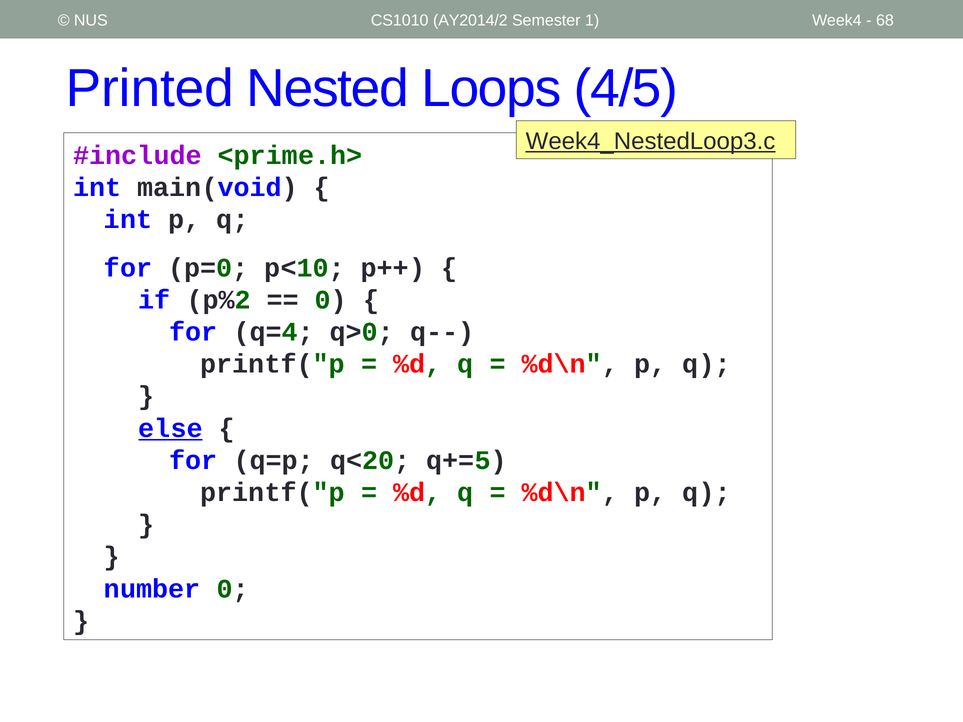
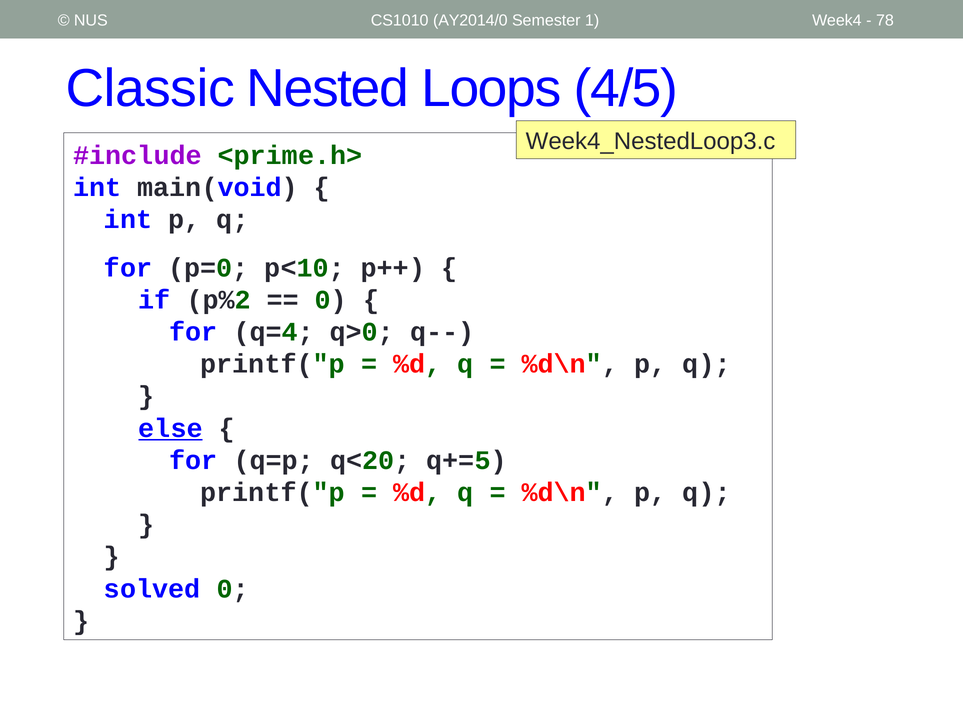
AY2014/2: AY2014/2 -> AY2014/0
68: 68 -> 78
Printed: Printed -> Classic
Week4_NestedLoop3.c underline: present -> none
number: number -> solved
